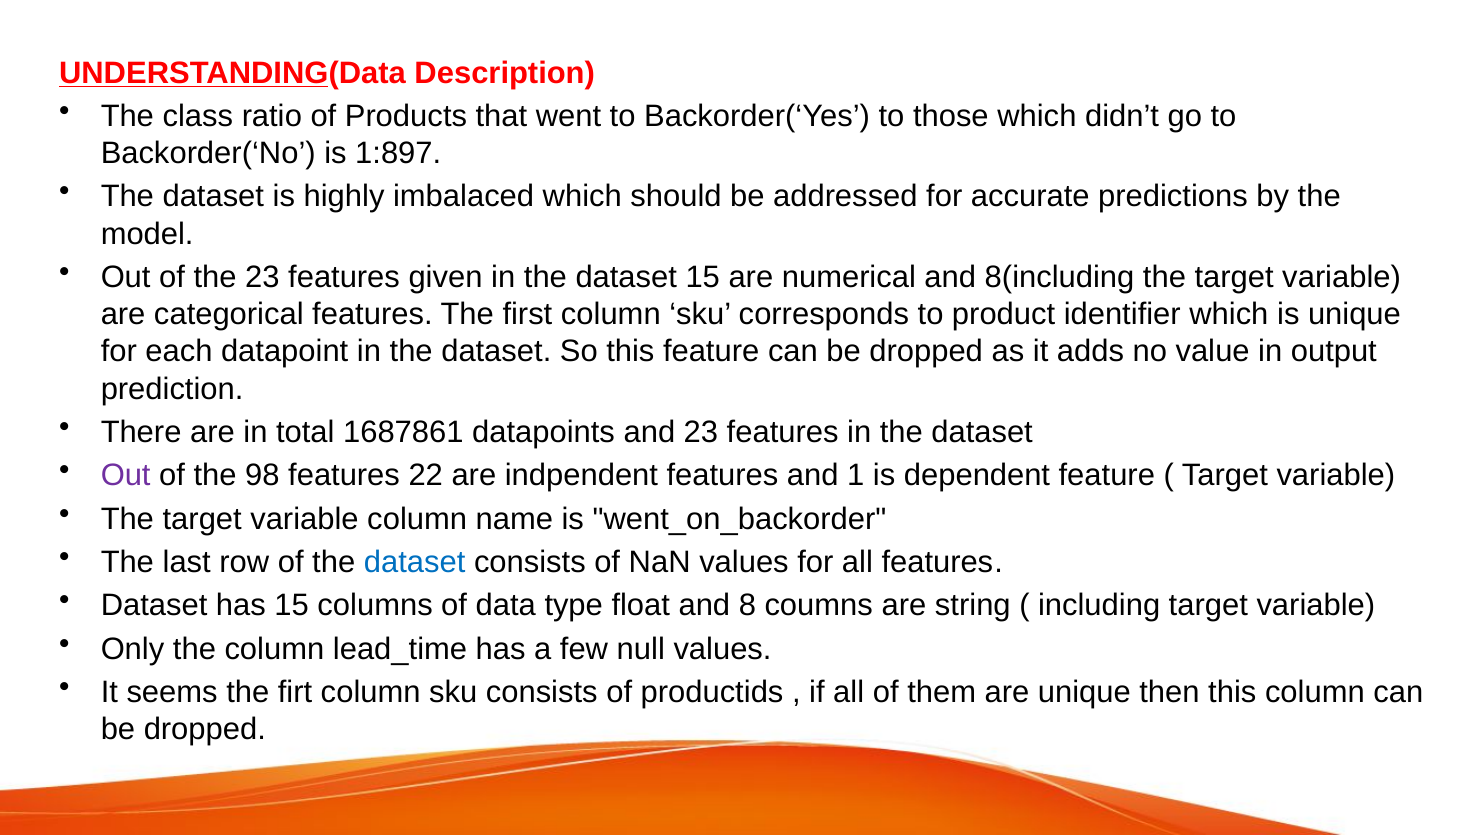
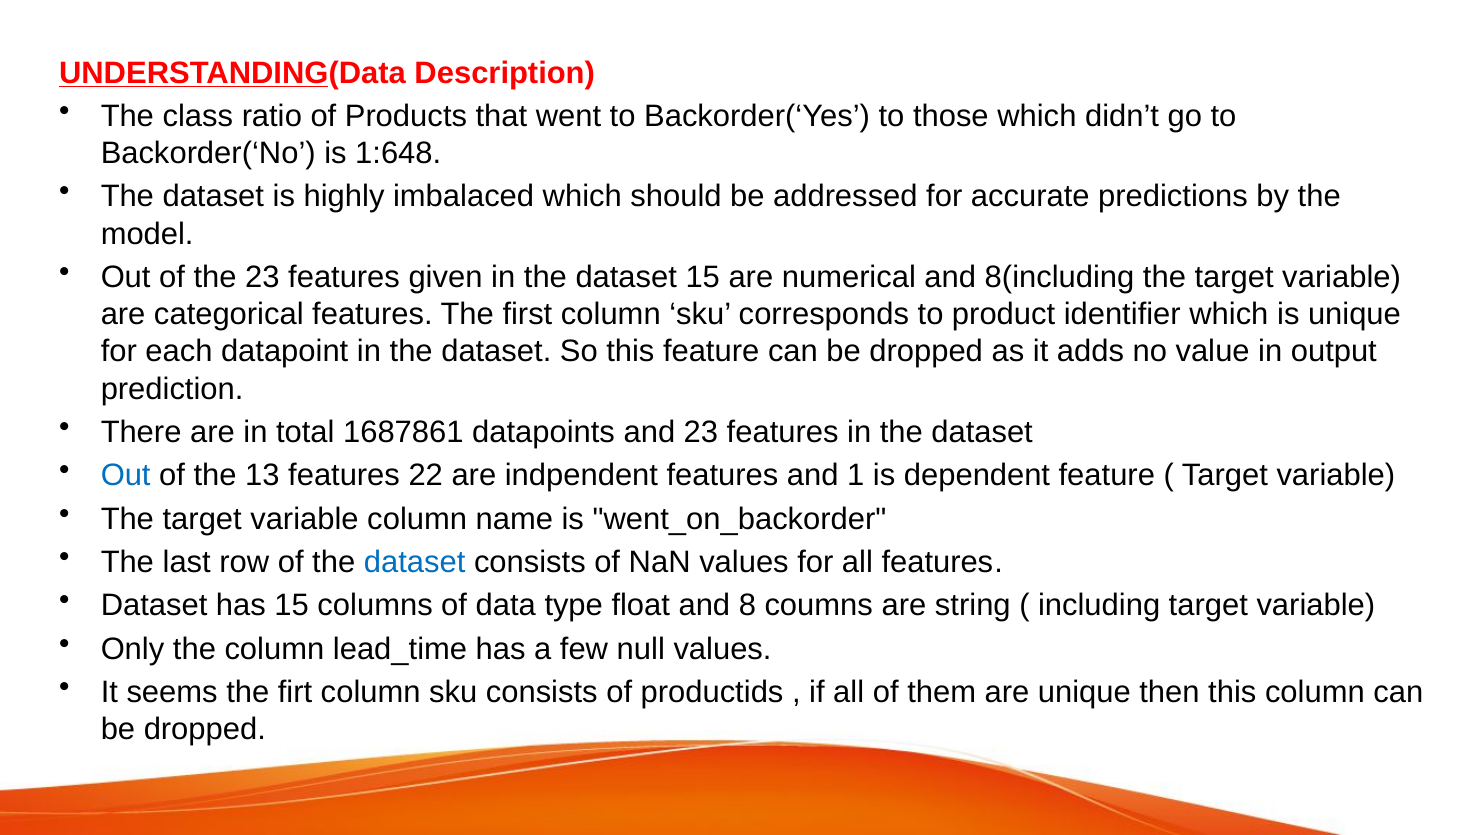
1:897: 1:897 -> 1:648
Out at (126, 475) colour: purple -> blue
98: 98 -> 13
